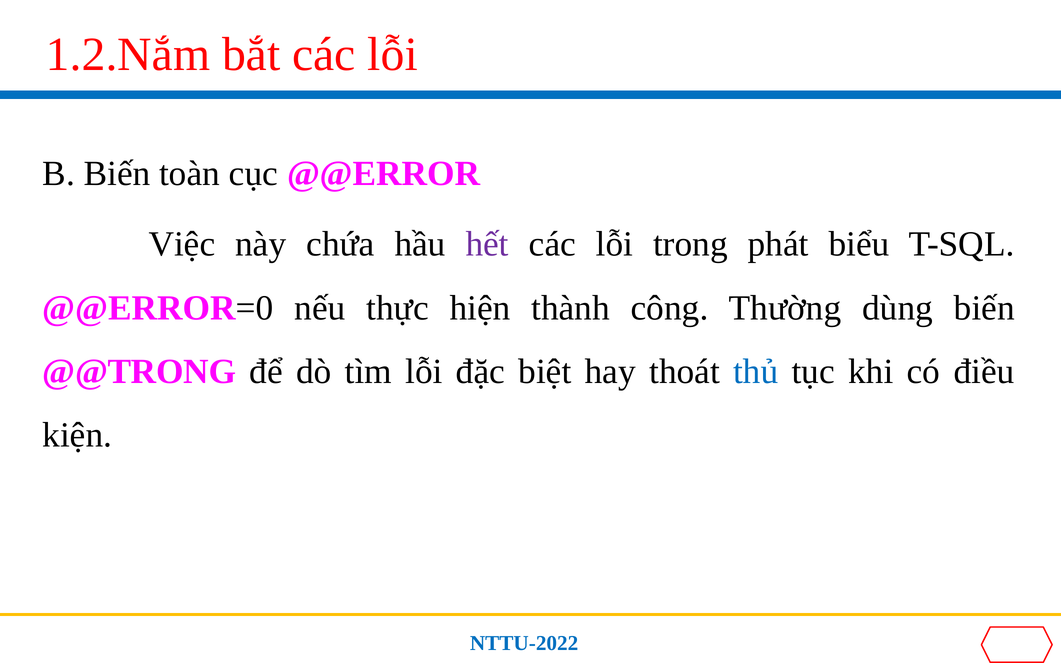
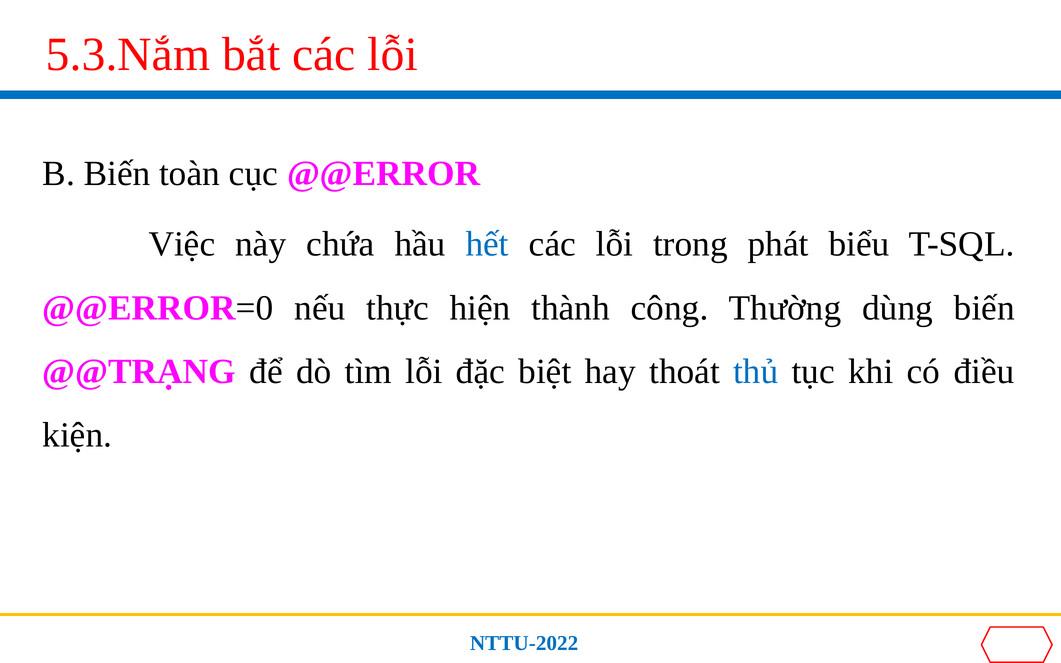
1.2.Nắm: 1.2.Nắm -> 5.3.Nắm
hết colour: purple -> blue
@@TRONG: @@TRONG -> @@TRẠNG
